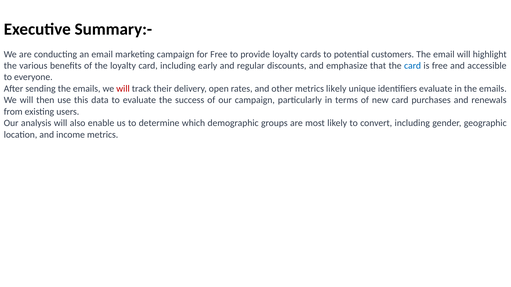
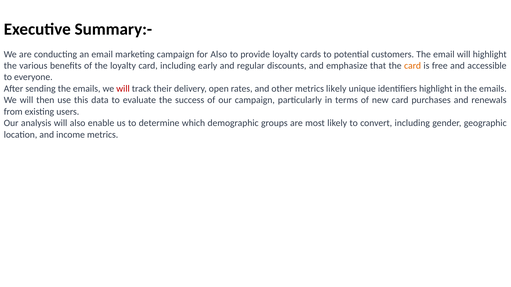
for Free: Free -> Also
card at (413, 66) colour: blue -> orange
identifiers evaluate: evaluate -> highlight
